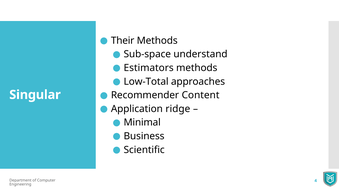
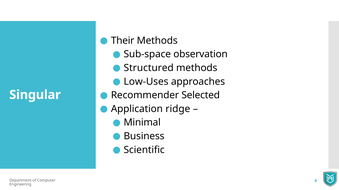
understand: understand -> observation
Estimators: Estimators -> Structured
Low-Total: Low-Total -> Low-Uses
Content: Content -> Selected
